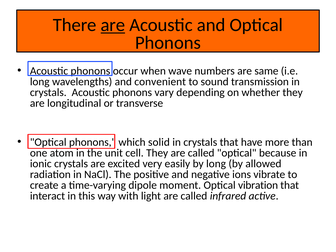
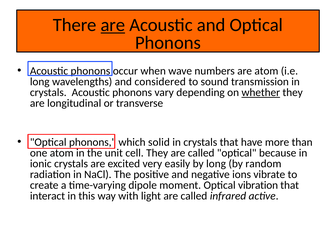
are same: same -> atom
convenient: convenient -> considered
whether underline: none -> present
allowed: allowed -> random
